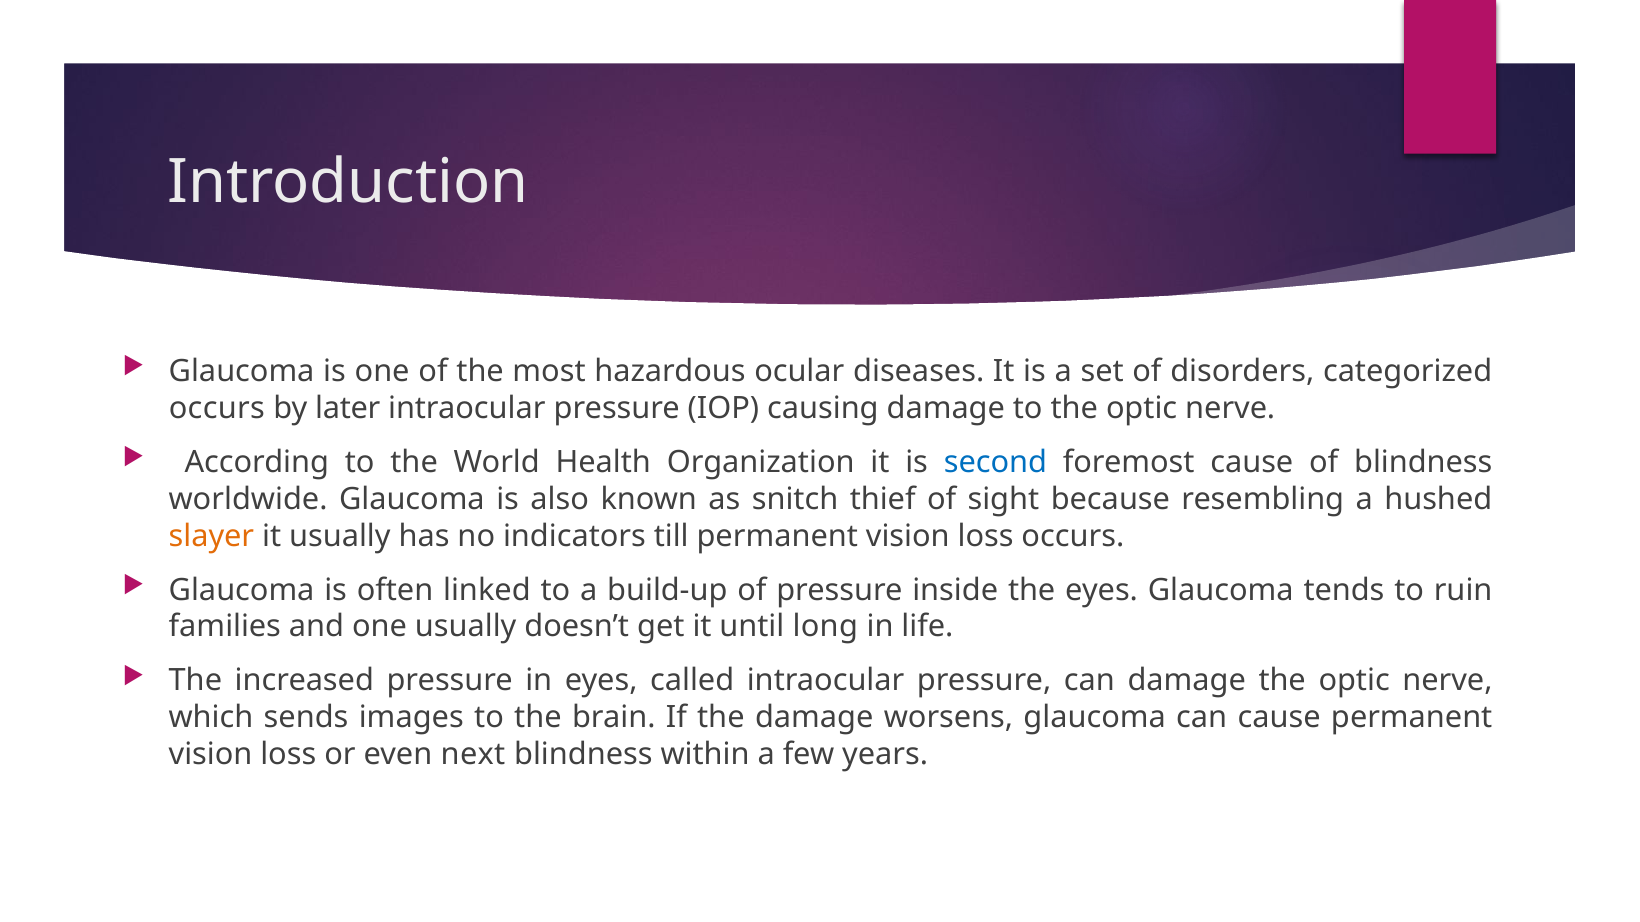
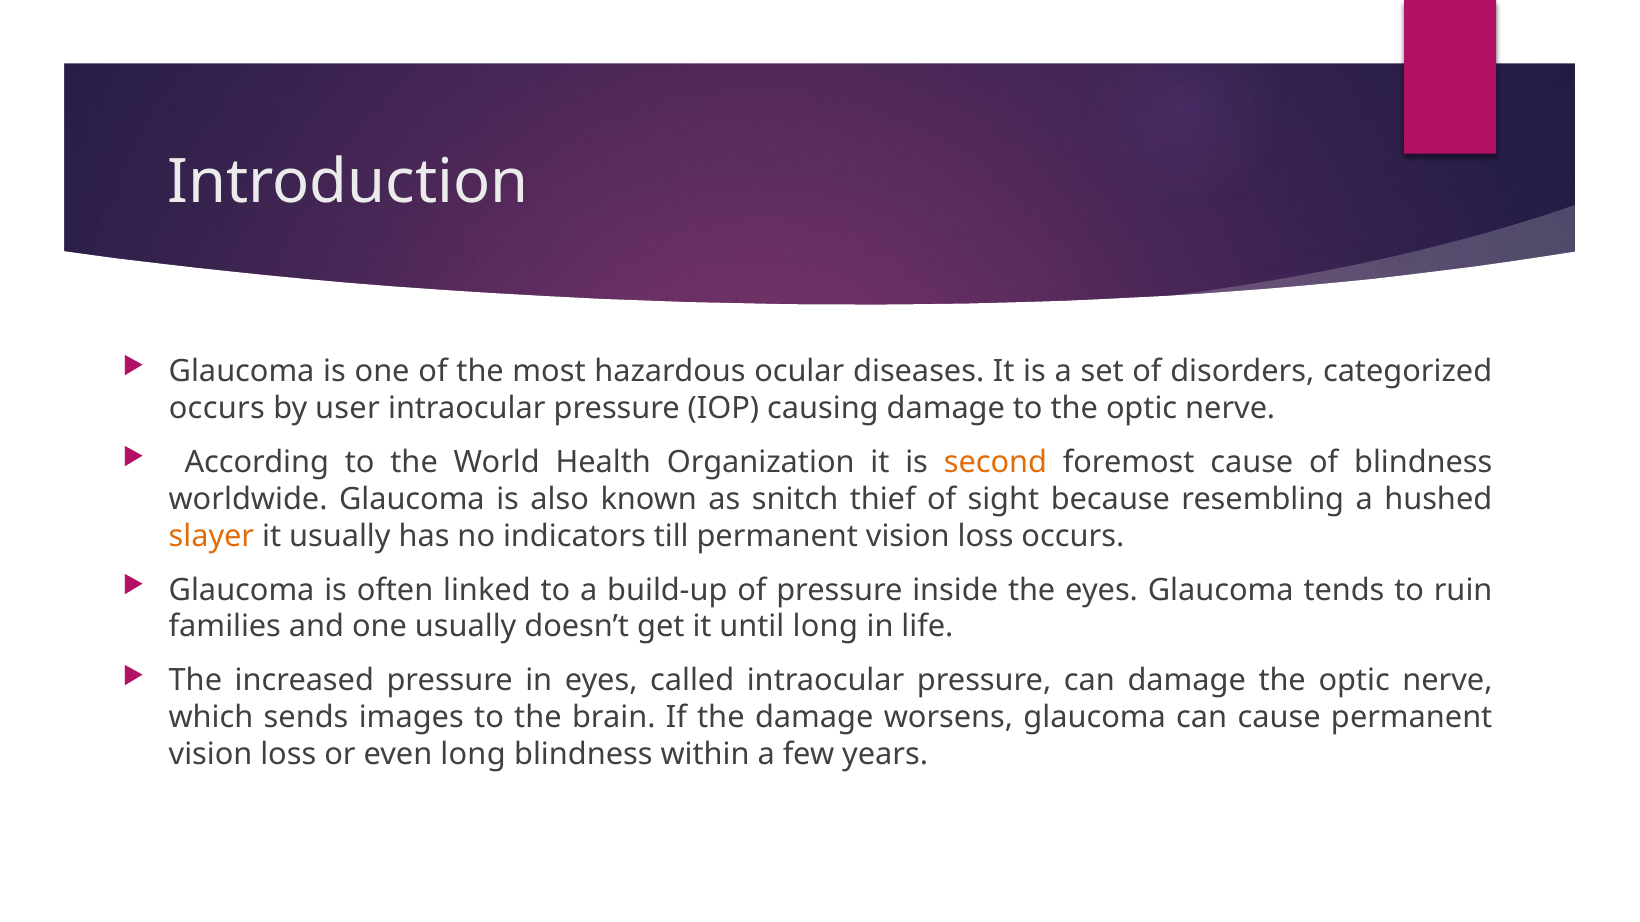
later: later -> user
second colour: blue -> orange
even next: next -> long
